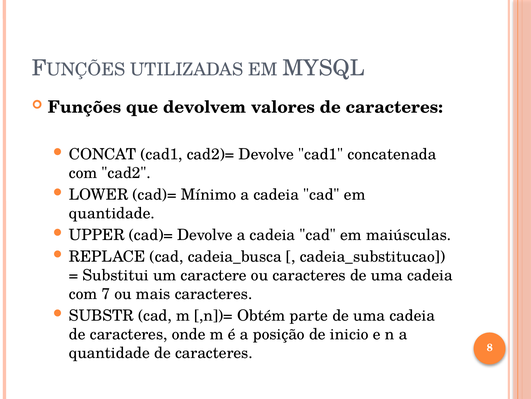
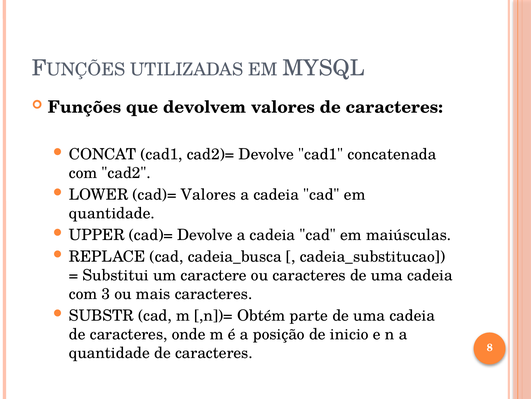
cad)= Mínimo: Mínimo -> Valores
7: 7 -> 3
